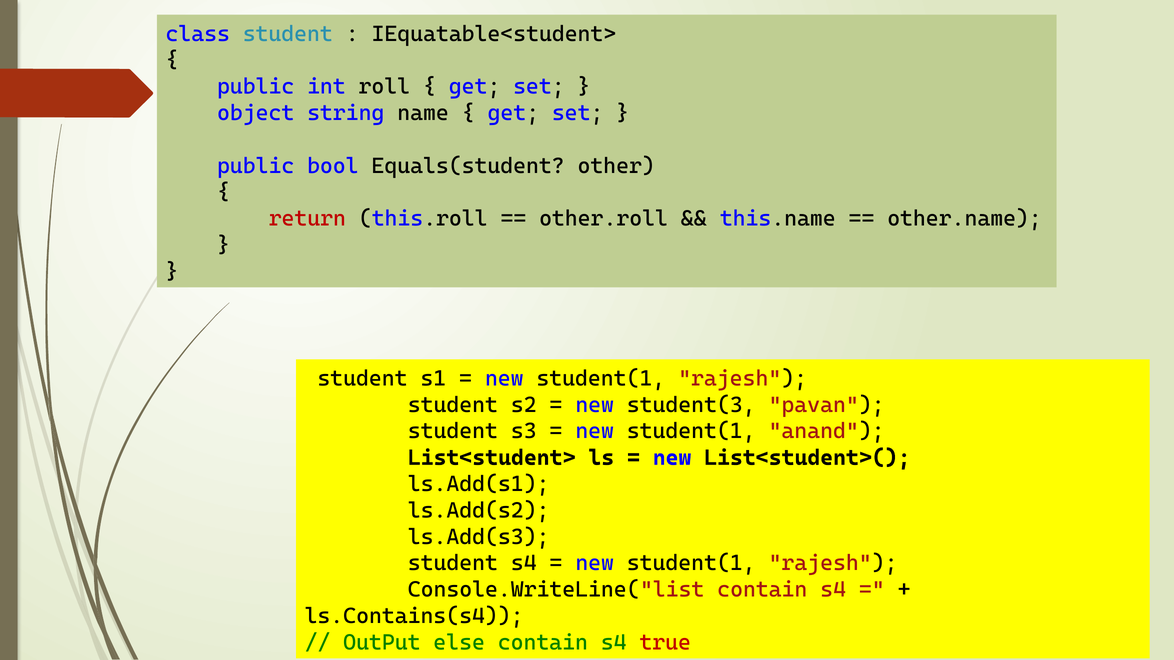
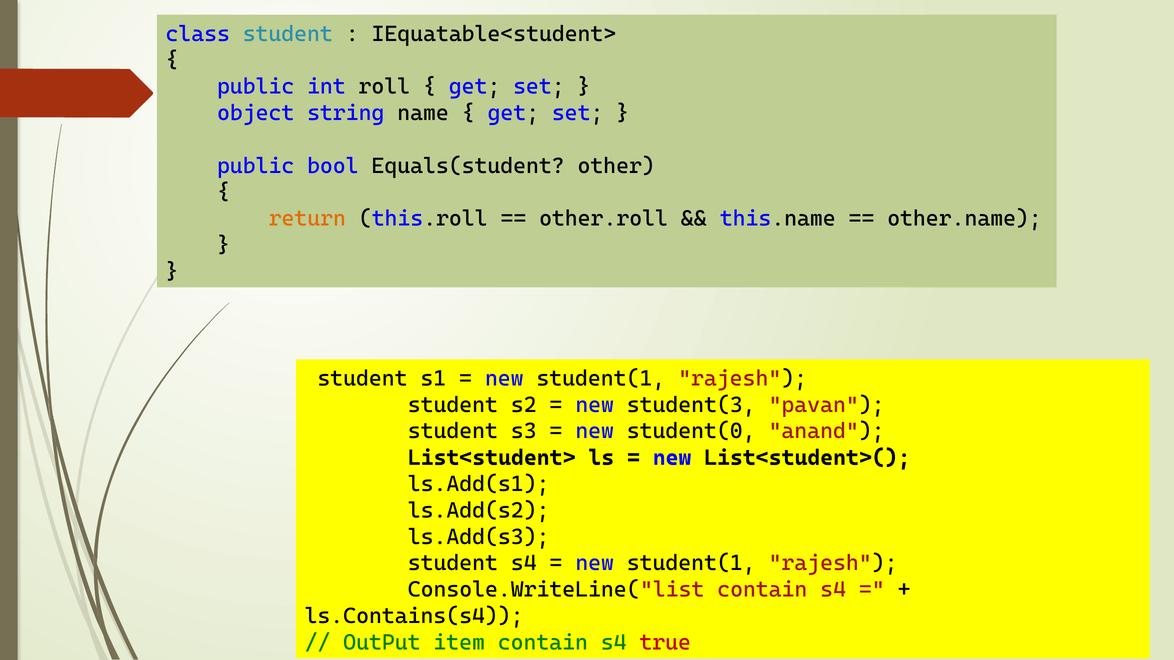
return colour: red -> orange
student(1 at (691, 431): student(1 -> student(0
else: else -> item
